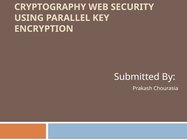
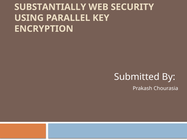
CRYPTOGRAPHY: CRYPTOGRAPHY -> SUBSTANTIALLY
